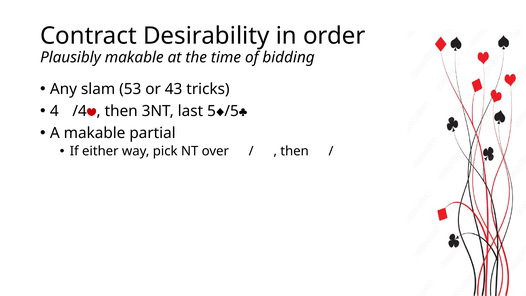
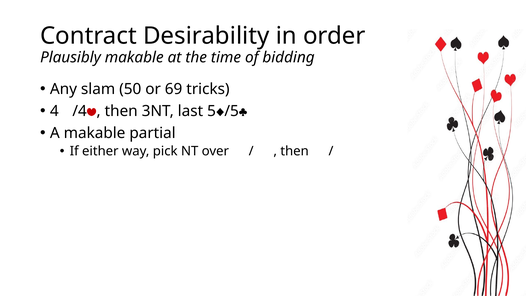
53: 53 -> 50
43: 43 -> 69
